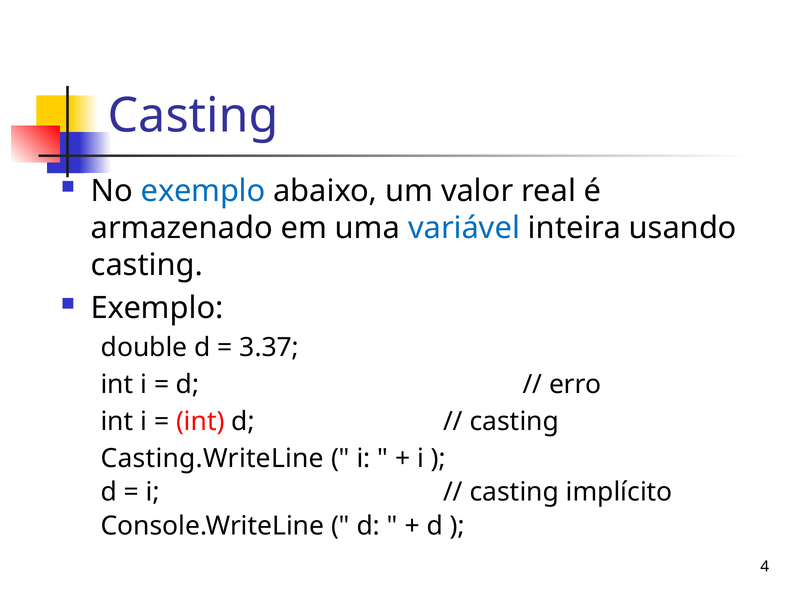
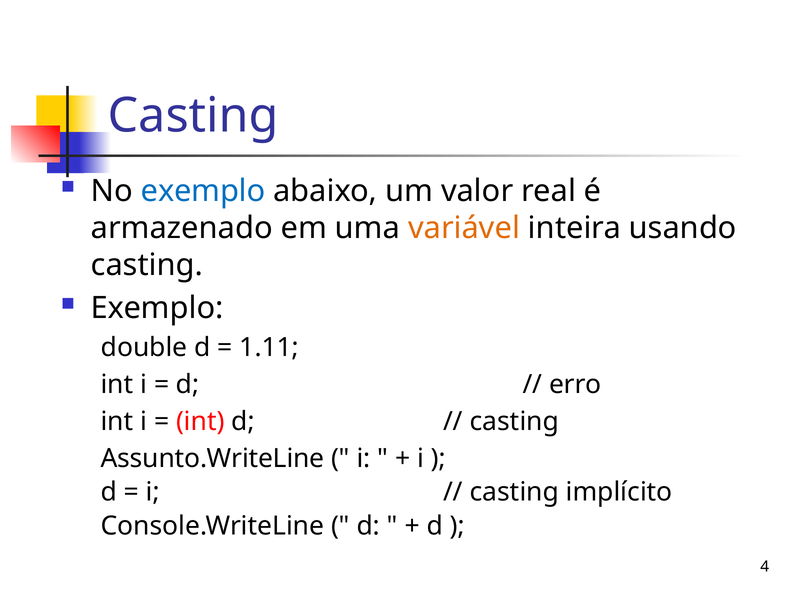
variável colour: blue -> orange
3.37: 3.37 -> 1.11
Casting.WriteLine: Casting.WriteLine -> Assunto.WriteLine
